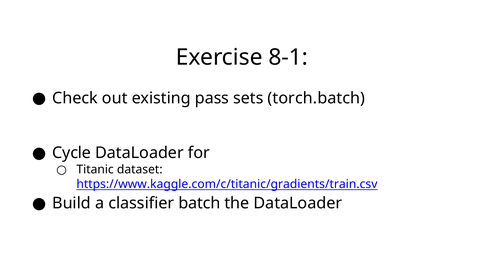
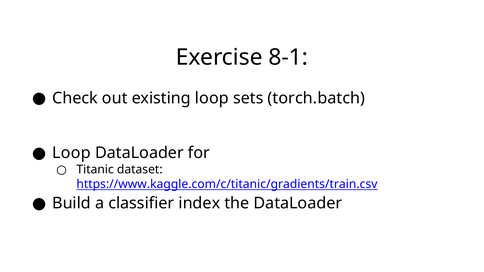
existing pass: pass -> loop
Cycle at (72, 153): Cycle -> Loop
batch: batch -> index
